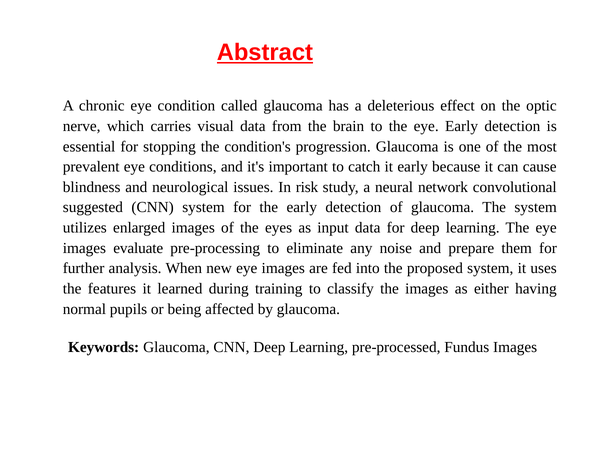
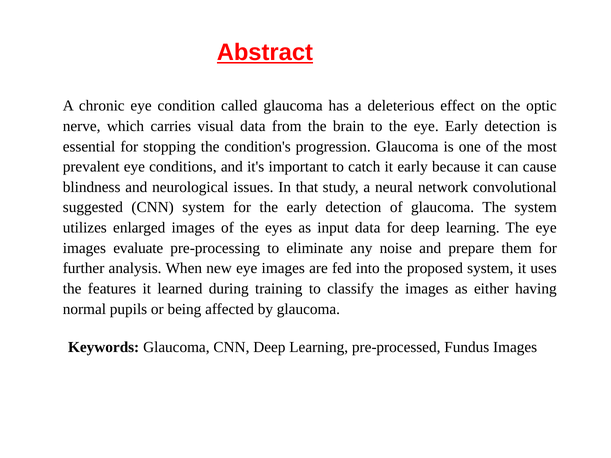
risk: risk -> that
